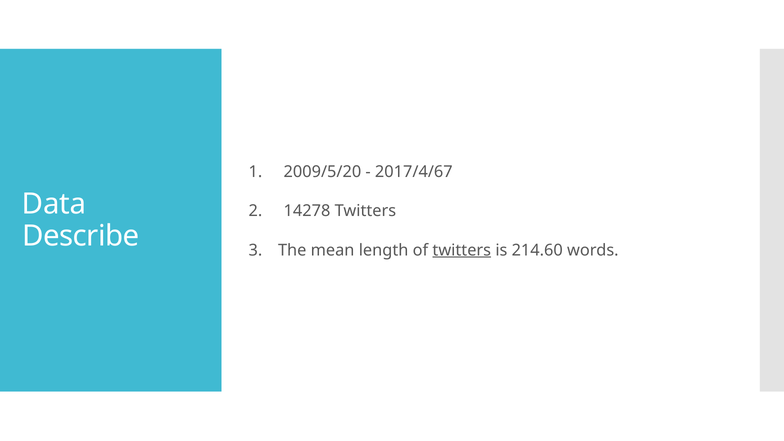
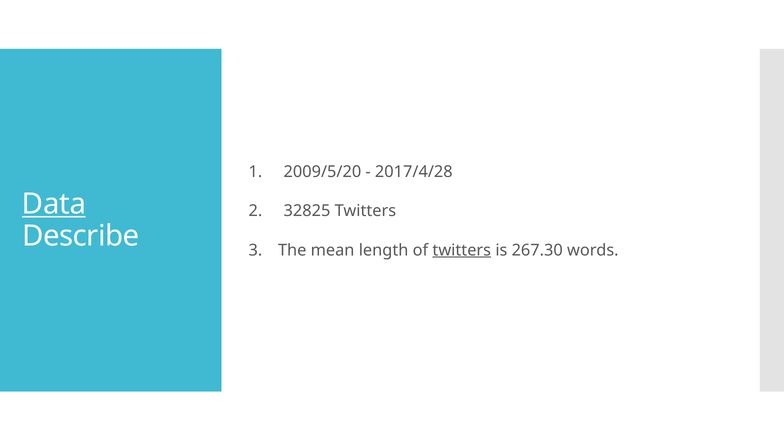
2017/4/67: 2017/4/67 -> 2017/4/28
Data underline: none -> present
14278: 14278 -> 32825
214.60: 214.60 -> 267.30
